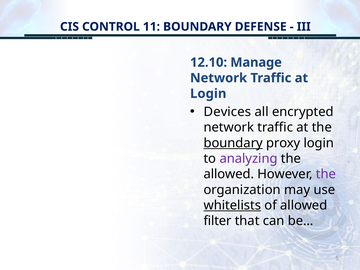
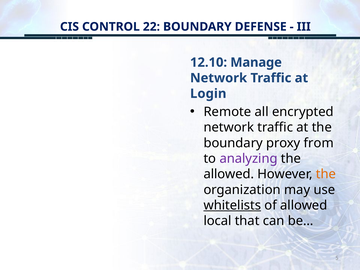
11: 11 -> 22
Devices: Devices -> Remote
boundary at (233, 143) underline: present -> none
proxy login: login -> from
the at (326, 174) colour: purple -> orange
filter: filter -> local
